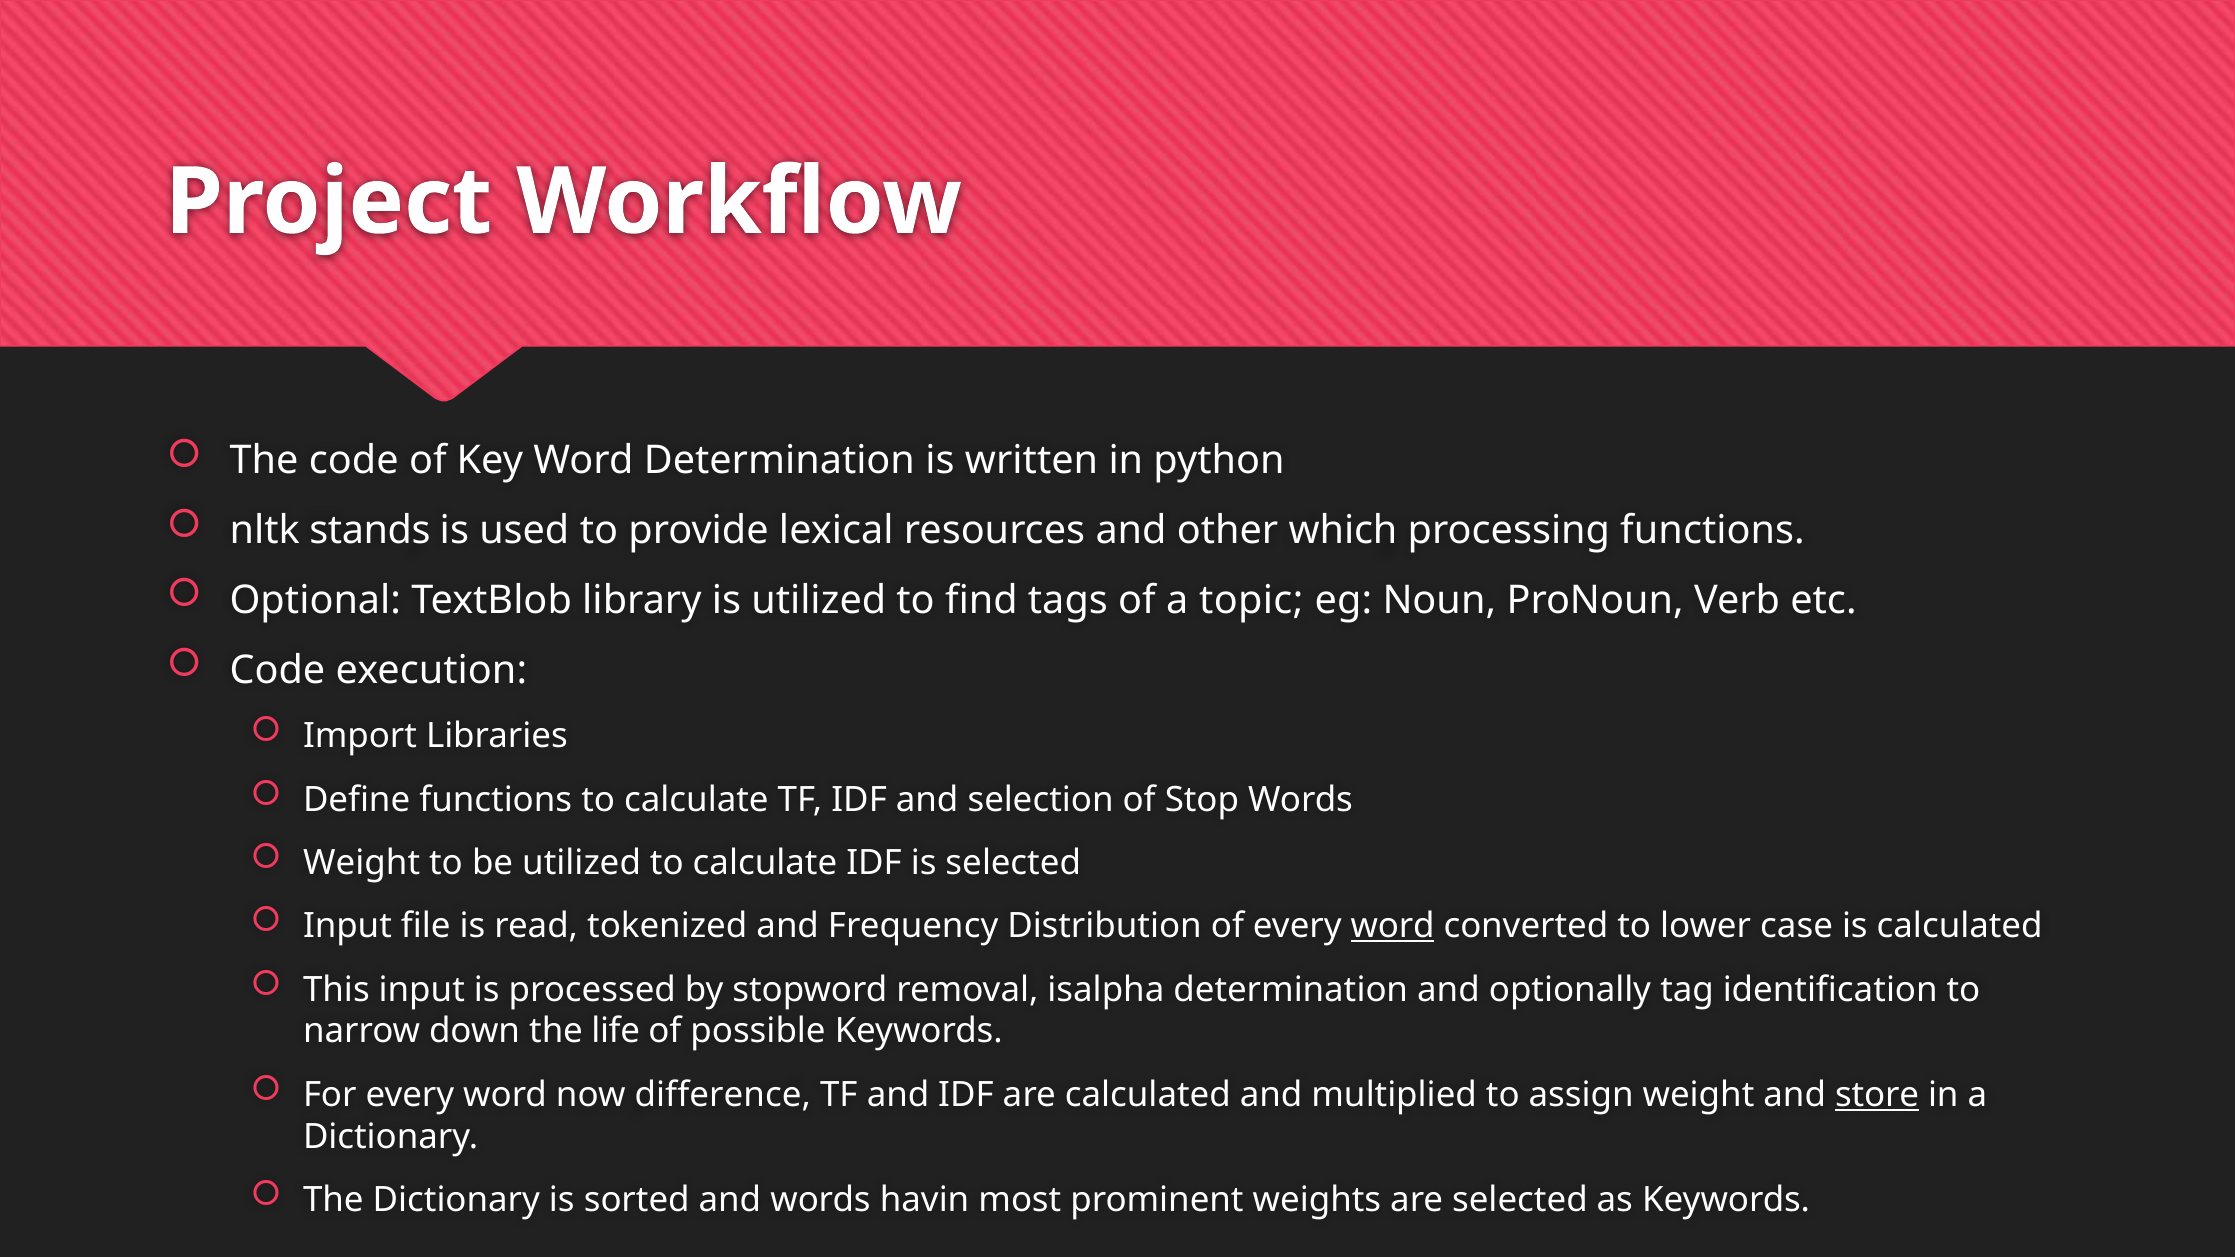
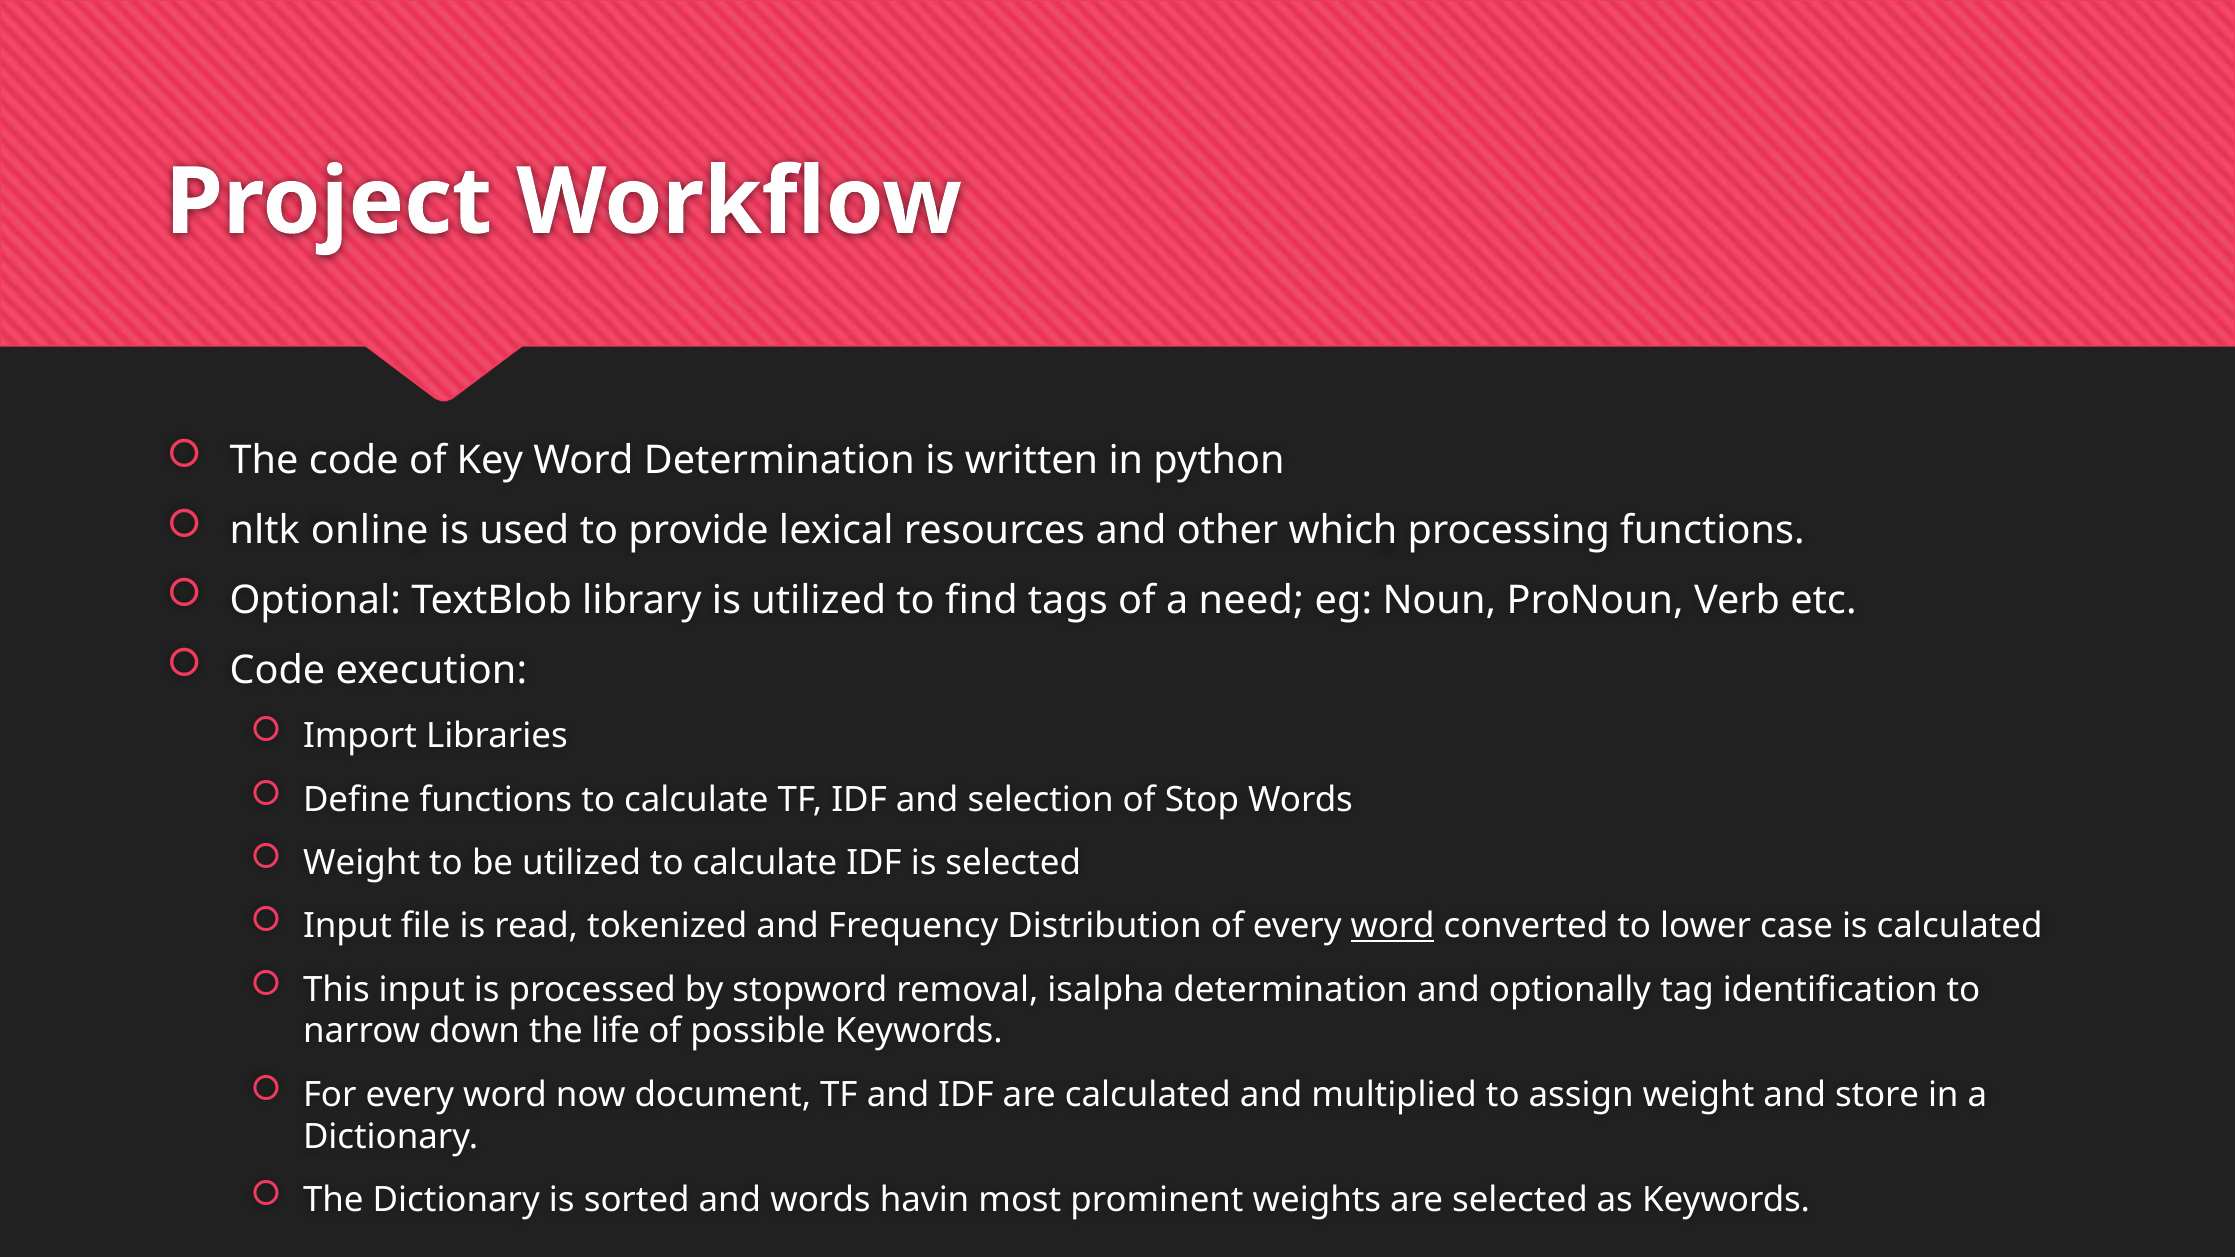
stands: stands -> online
topic: topic -> need
difference: difference -> document
store underline: present -> none
